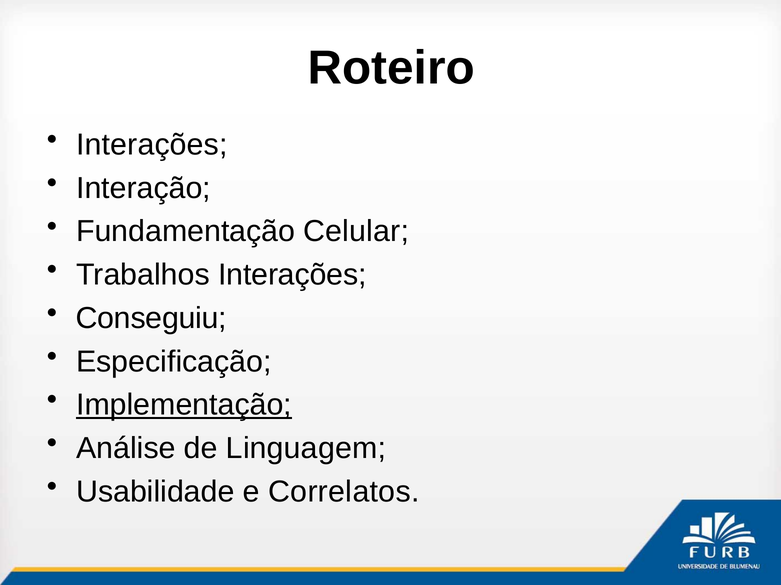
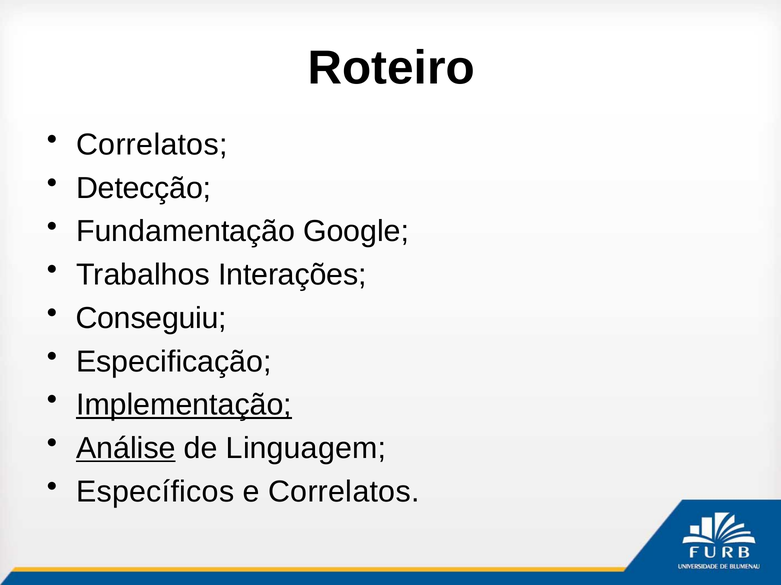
Interações at (152, 145): Interações -> Correlatos
Interação: Interação -> Detecção
Celular: Celular -> Google
Análise underline: none -> present
Usabilidade: Usabilidade -> Específicos
